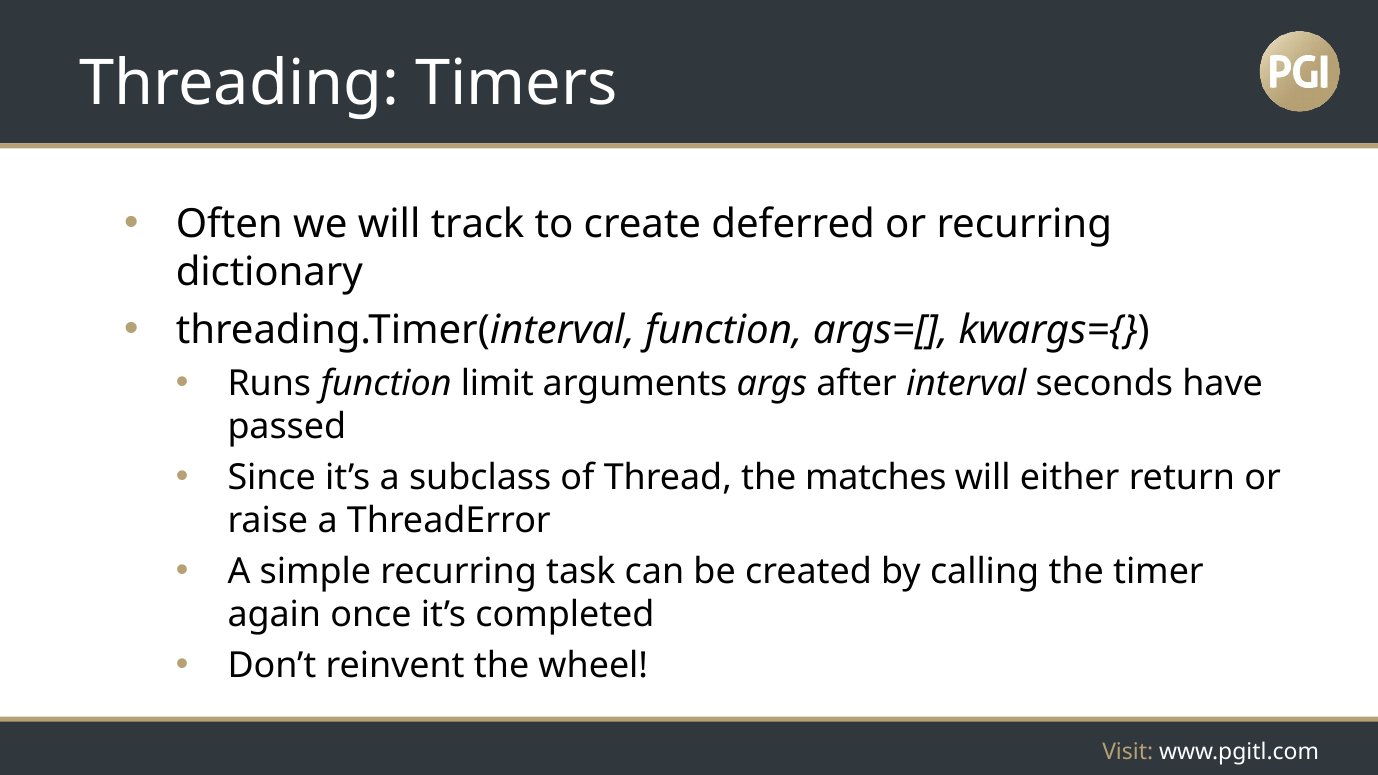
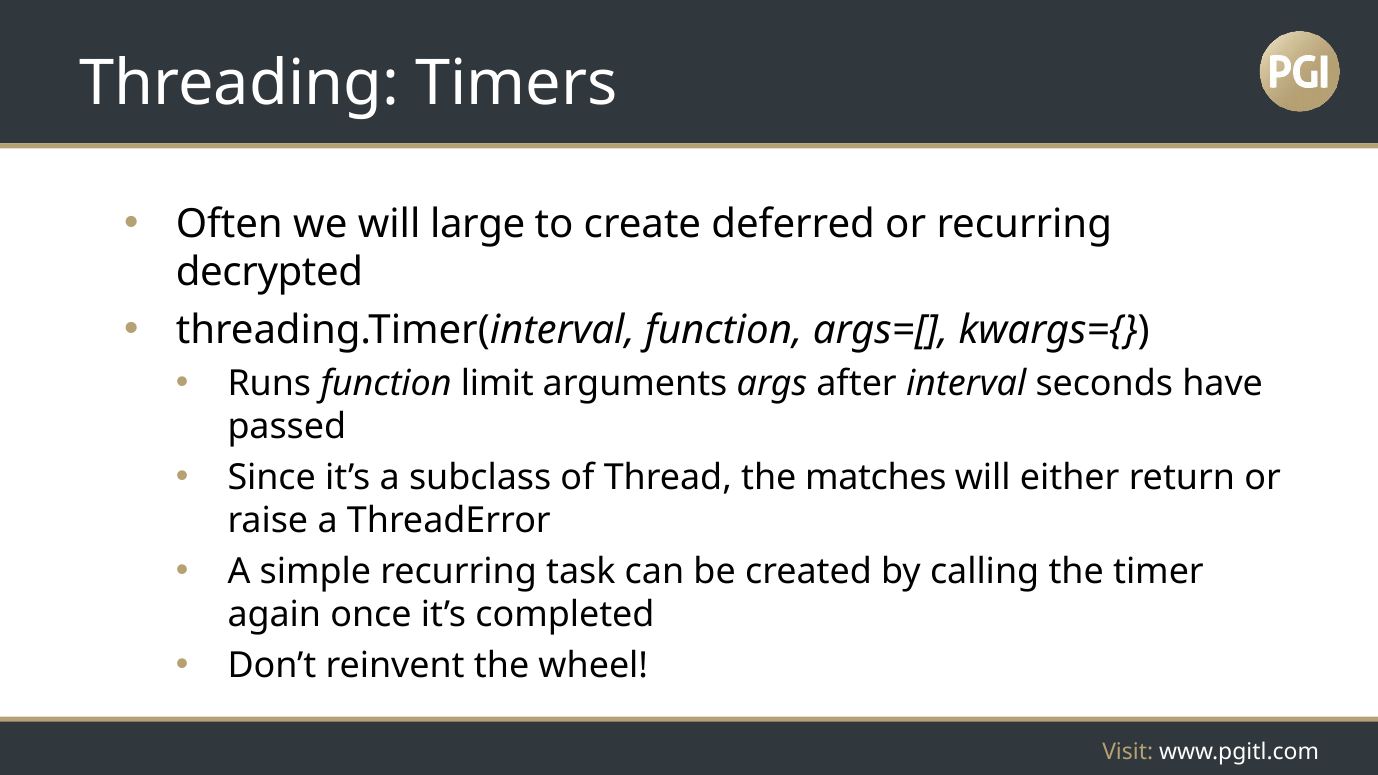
track: track -> large
dictionary: dictionary -> decrypted
